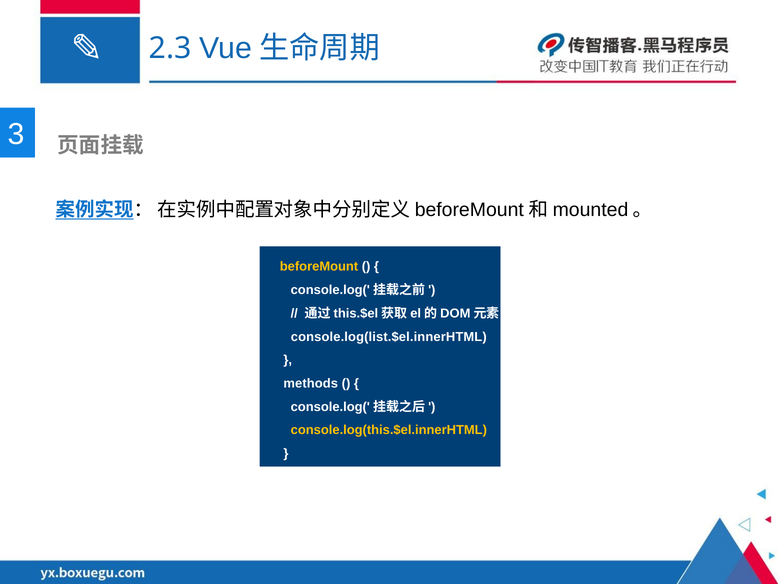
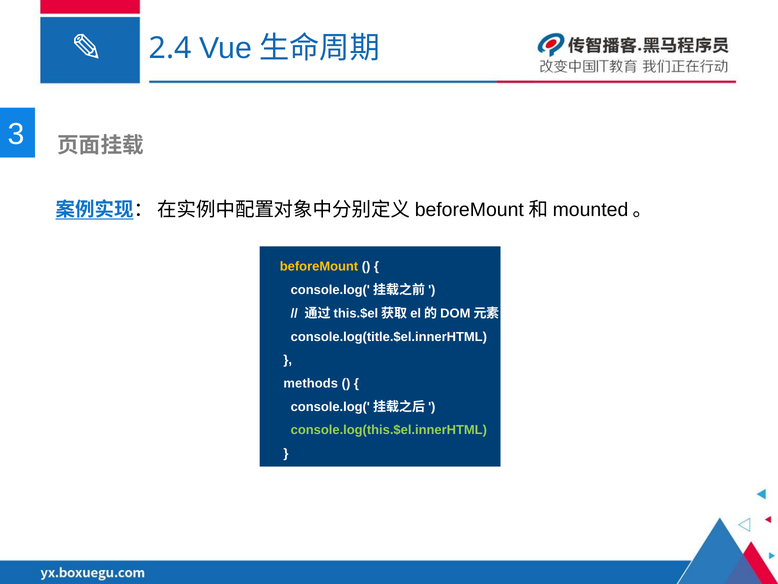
2.3: 2.3 -> 2.4
console.log(list.$el.innerHTML: console.log(list.$el.innerHTML -> console.log(title.$el.innerHTML
console.log(this.$el.innerHTML colour: yellow -> light green
